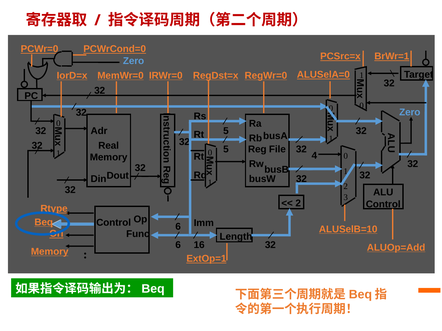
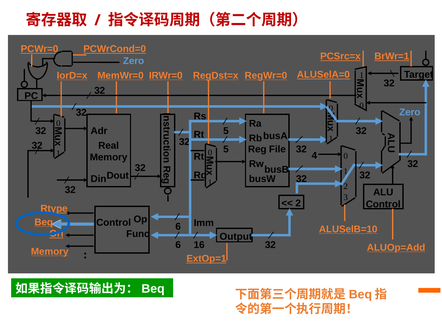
Length: Length -> Output
